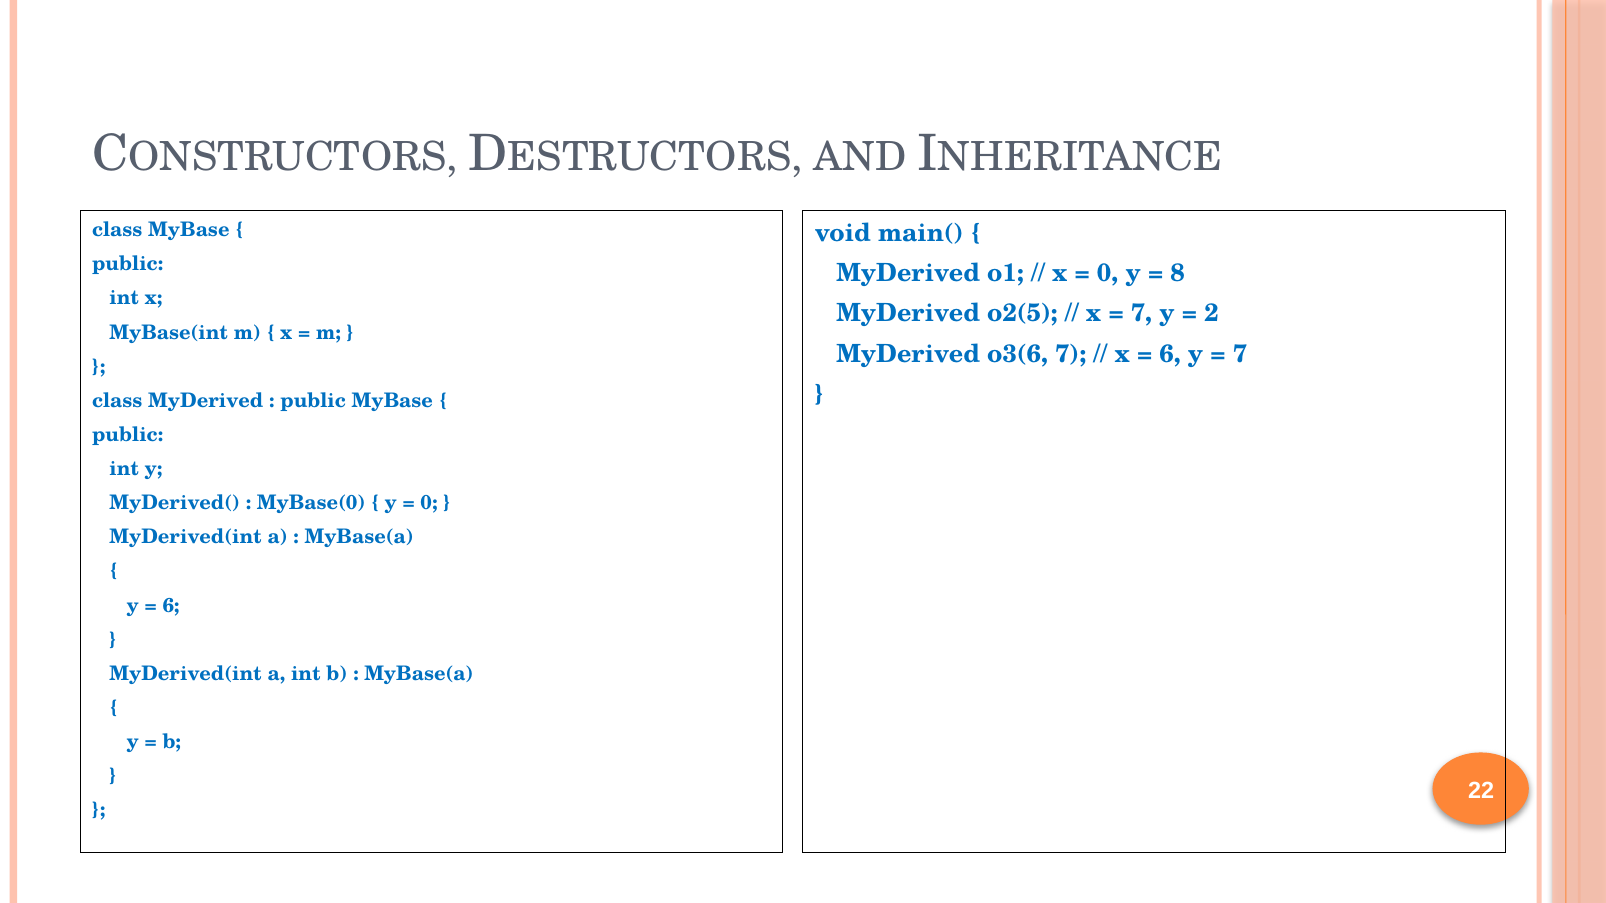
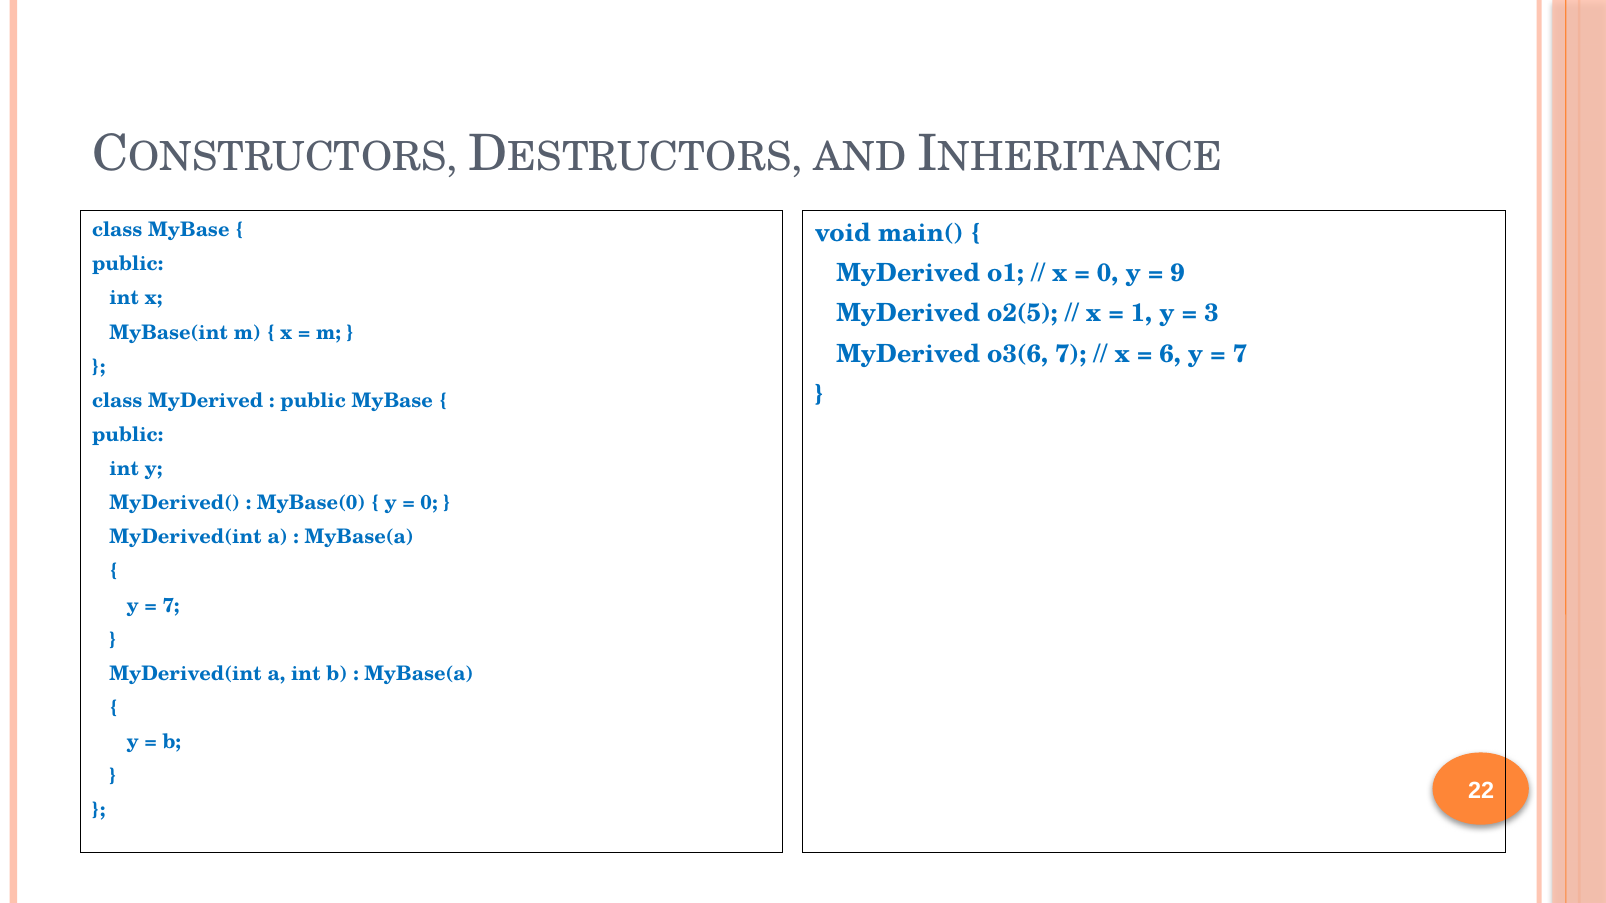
8: 8 -> 9
7 at (1142, 314): 7 -> 1
2: 2 -> 3
6 at (171, 606): 6 -> 7
